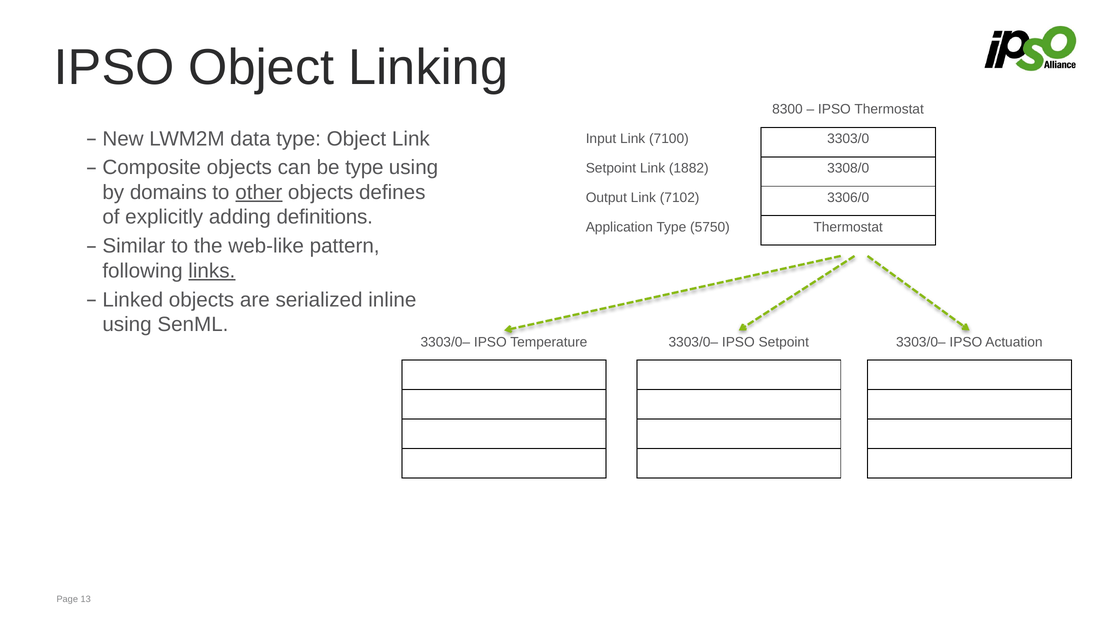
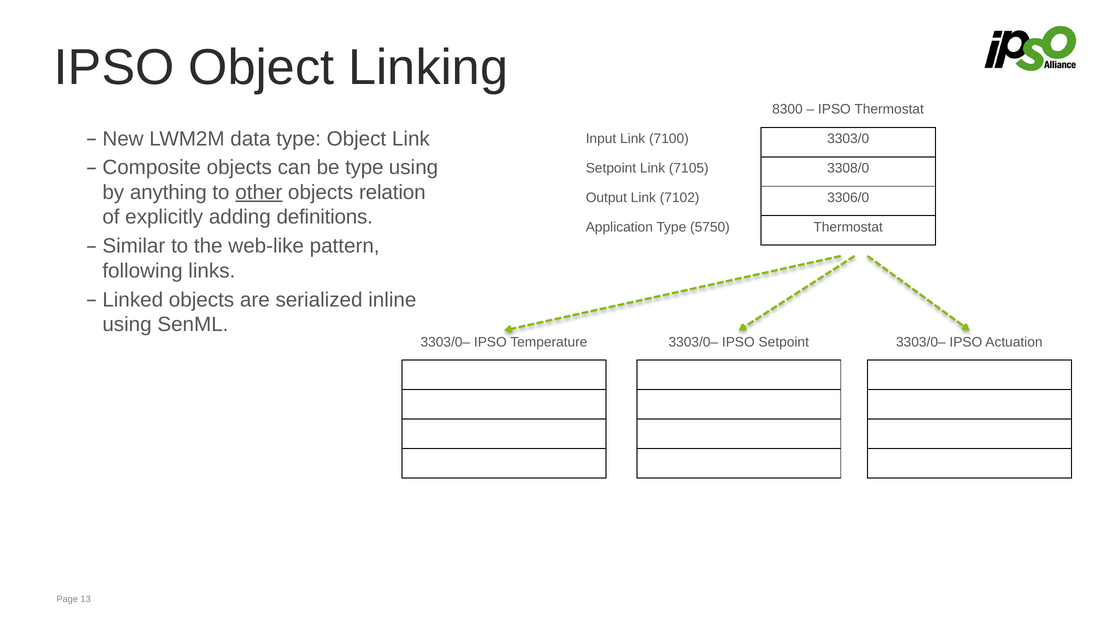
1882: 1882 -> 7105
domains: domains -> anything
defines: defines -> relation
links underline: present -> none
